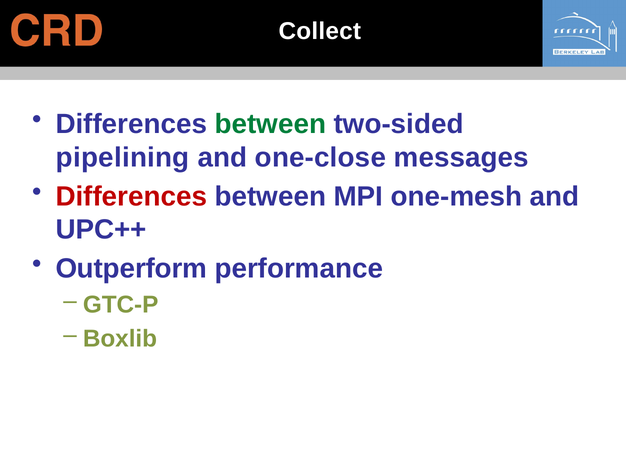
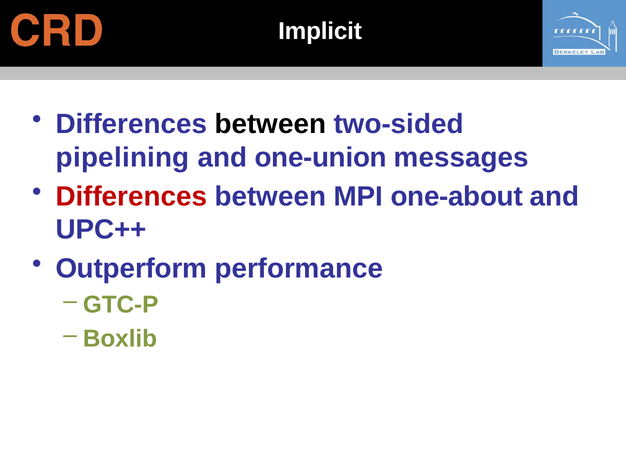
Collect: Collect -> Implicit
between at (270, 124) colour: green -> black
one-close: one-close -> one-union
one-mesh: one-mesh -> one-about
